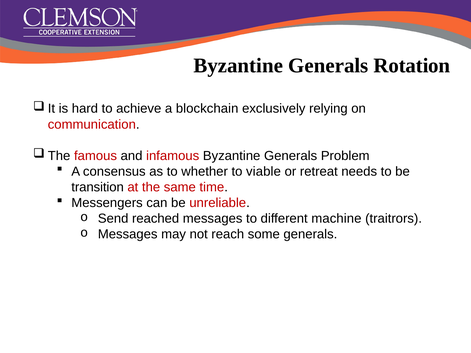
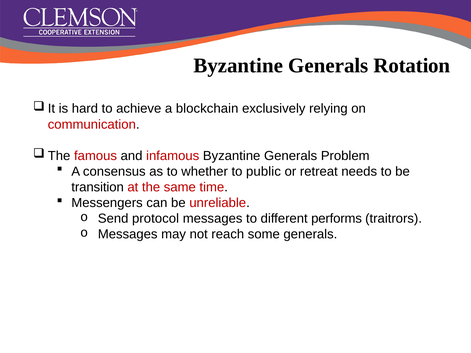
viable: viable -> public
reached: reached -> protocol
machine: machine -> performs
